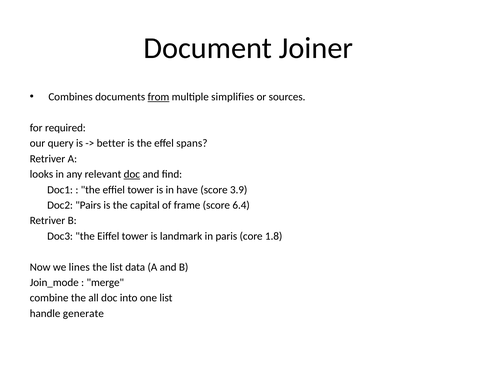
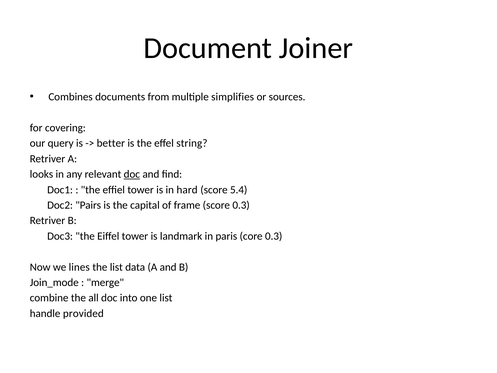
from underline: present -> none
required: required -> covering
spans: spans -> string
have: have -> hard
3.9: 3.9 -> 5.4
score 6.4: 6.4 -> 0.3
core 1.8: 1.8 -> 0.3
generate: generate -> provided
